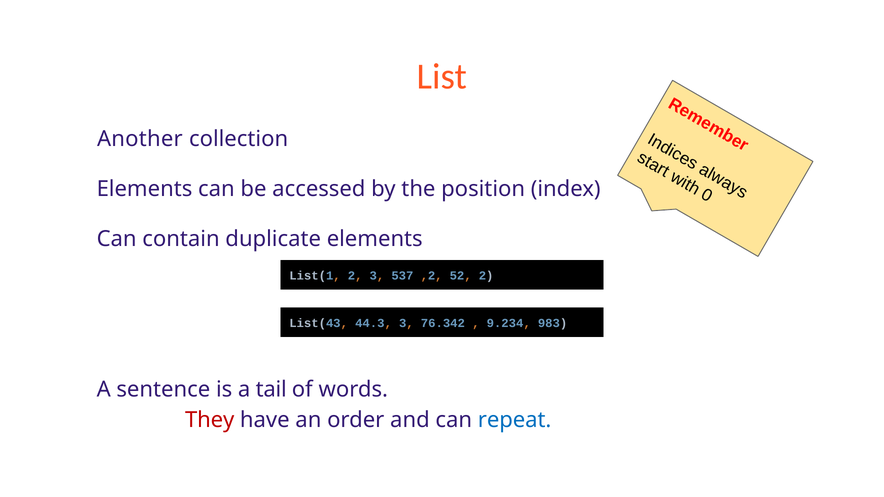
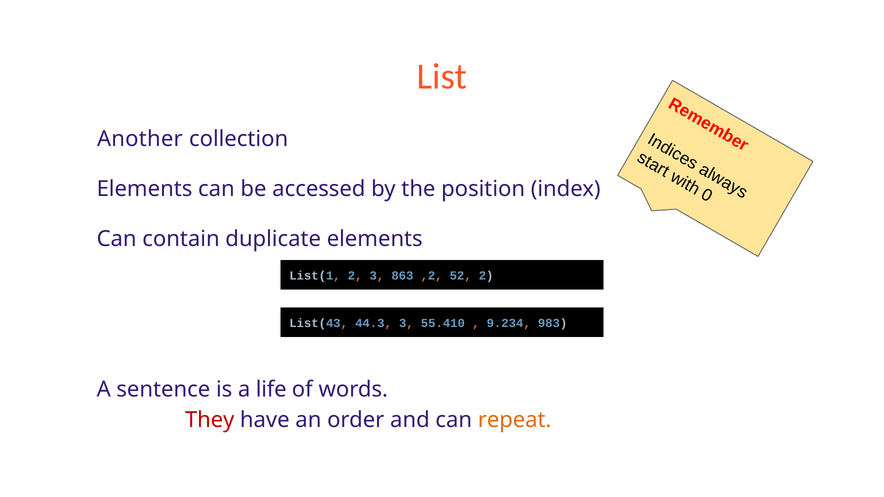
537: 537 -> 863
76.342: 76.342 -> 55.410
tail: tail -> life
repeat colour: blue -> orange
